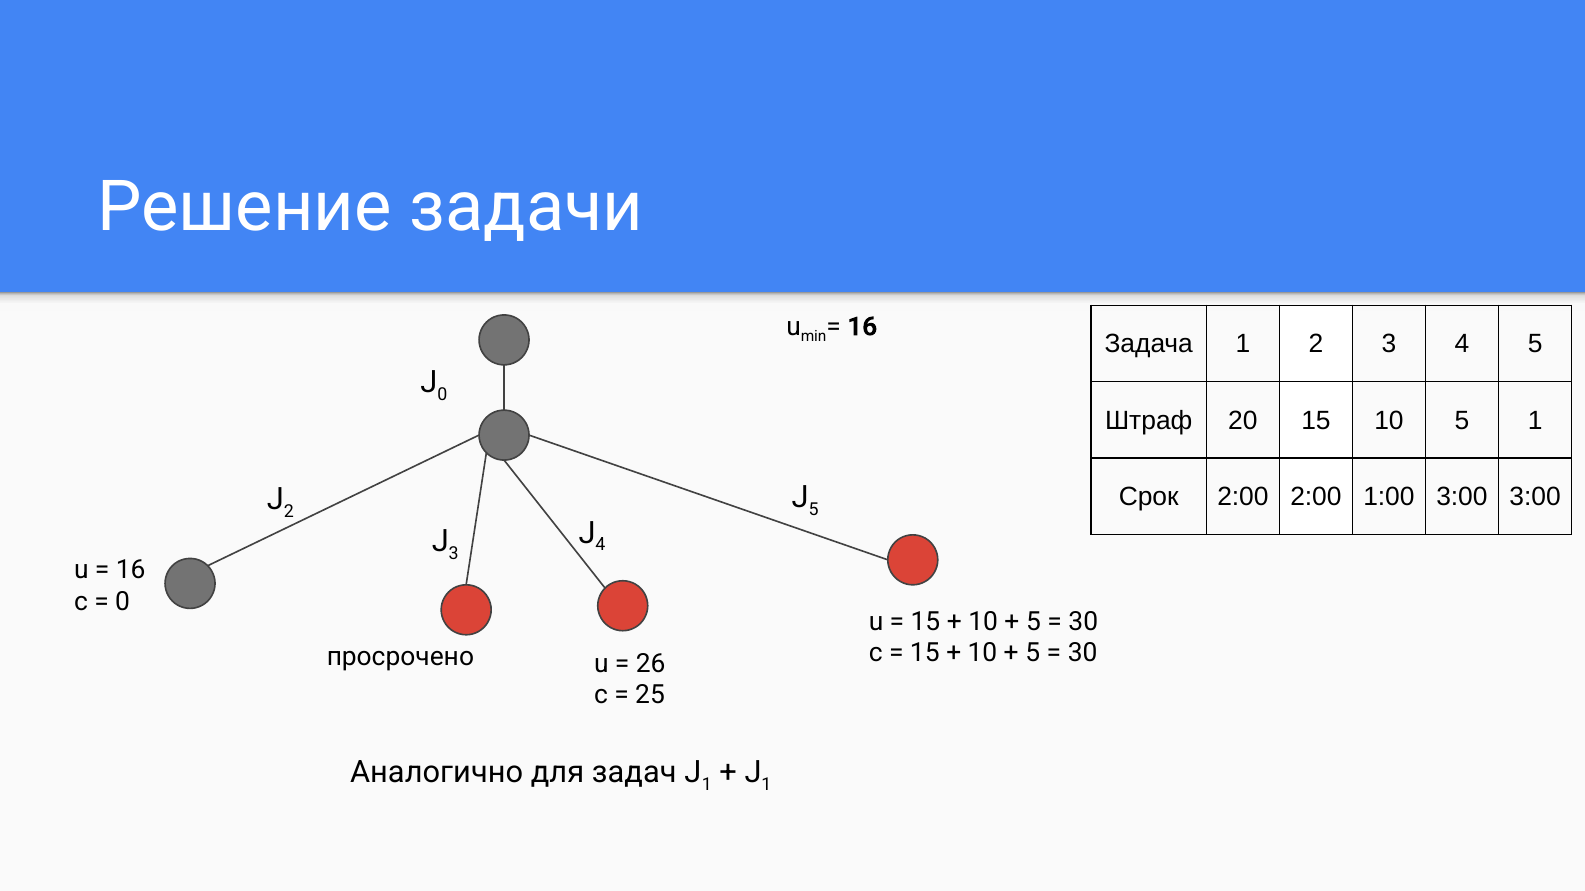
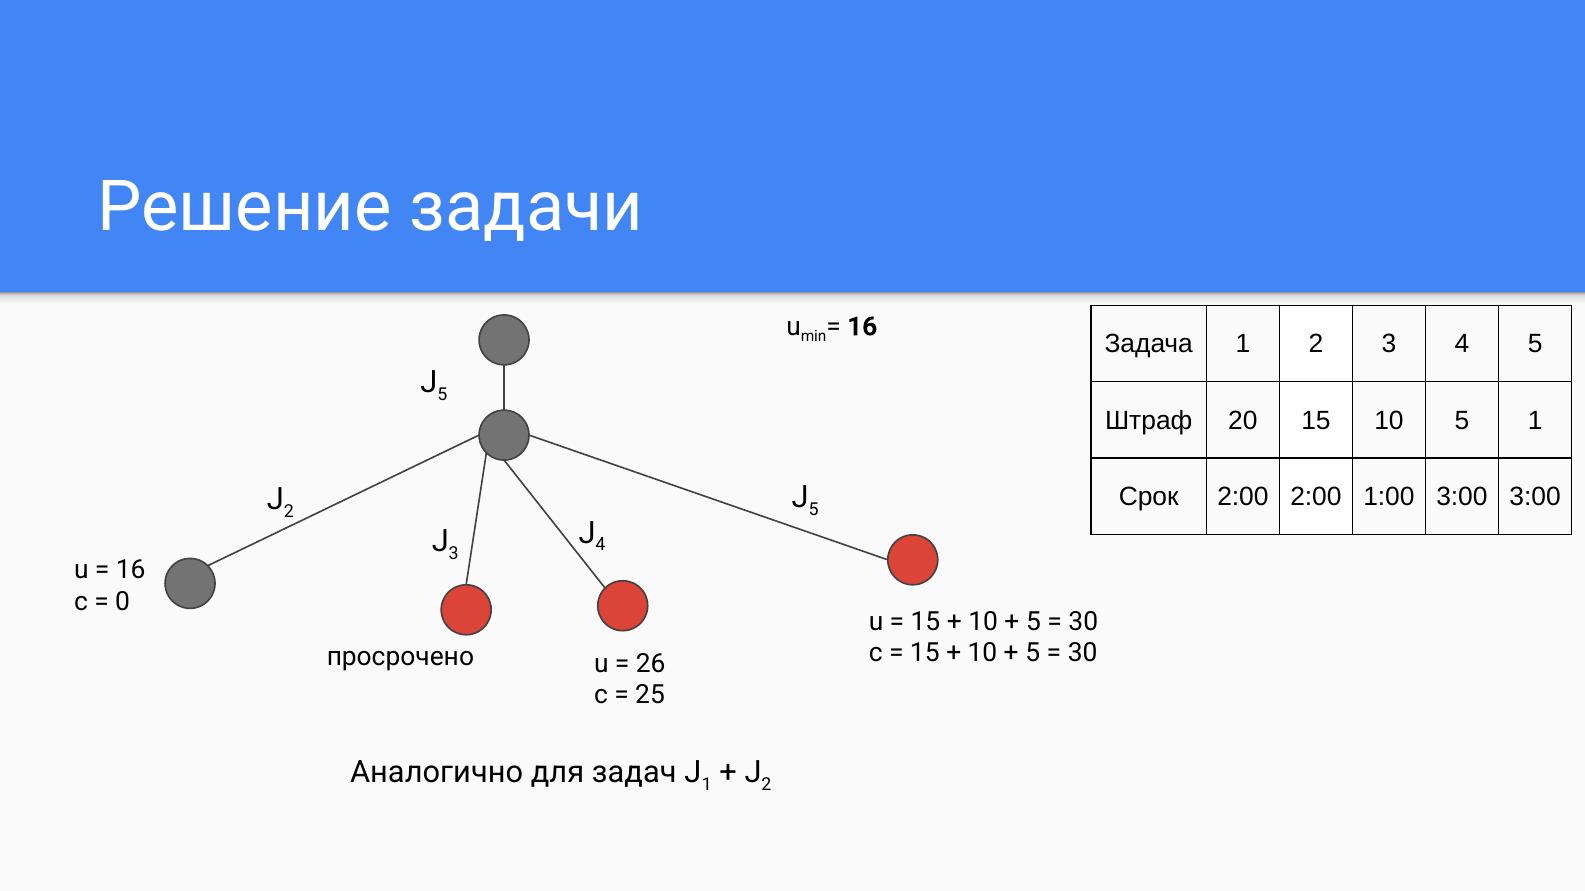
0 at (442, 395): 0 -> 5
1 at (766, 785): 1 -> 2
